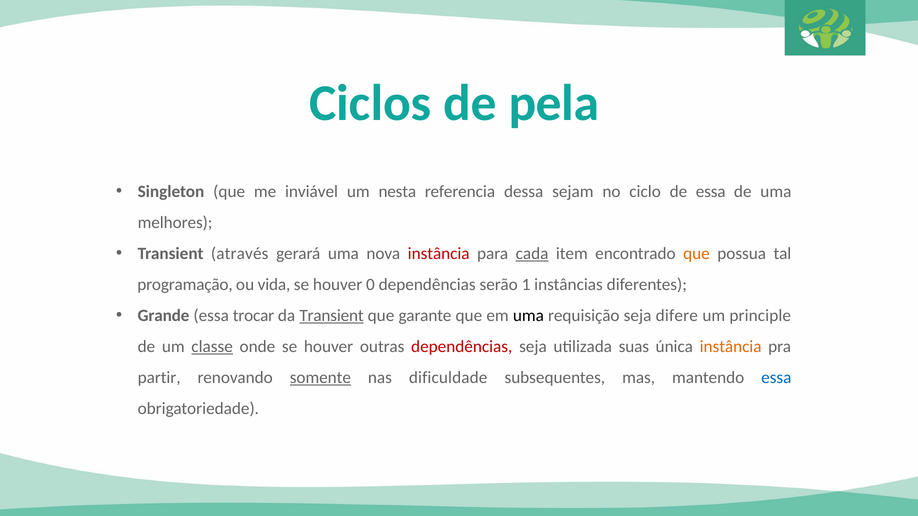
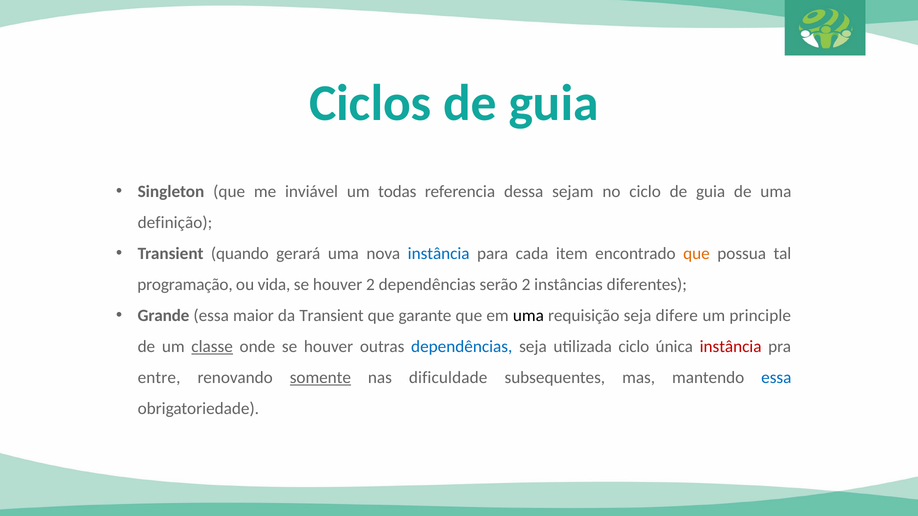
Ciclos de pela: pela -> guia
nesta: nesta -> todas
ciclo de essa: essa -> guia
melhores: melhores -> definição
através: através -> quando
instância at (439, 254) colour: red -> blue
cada underline: present -> none
houver 0: 0 -> 2
serão 1: 1 -> 2
trocar: trocar -> maior
Transient at (332, 316) underline: present -> none
dependências at (462, 347) colour: red -> blue
utilizada suas: suas -> ciclo
instância at (731, 347) colour: orange -> red
partir: partir -> entre
